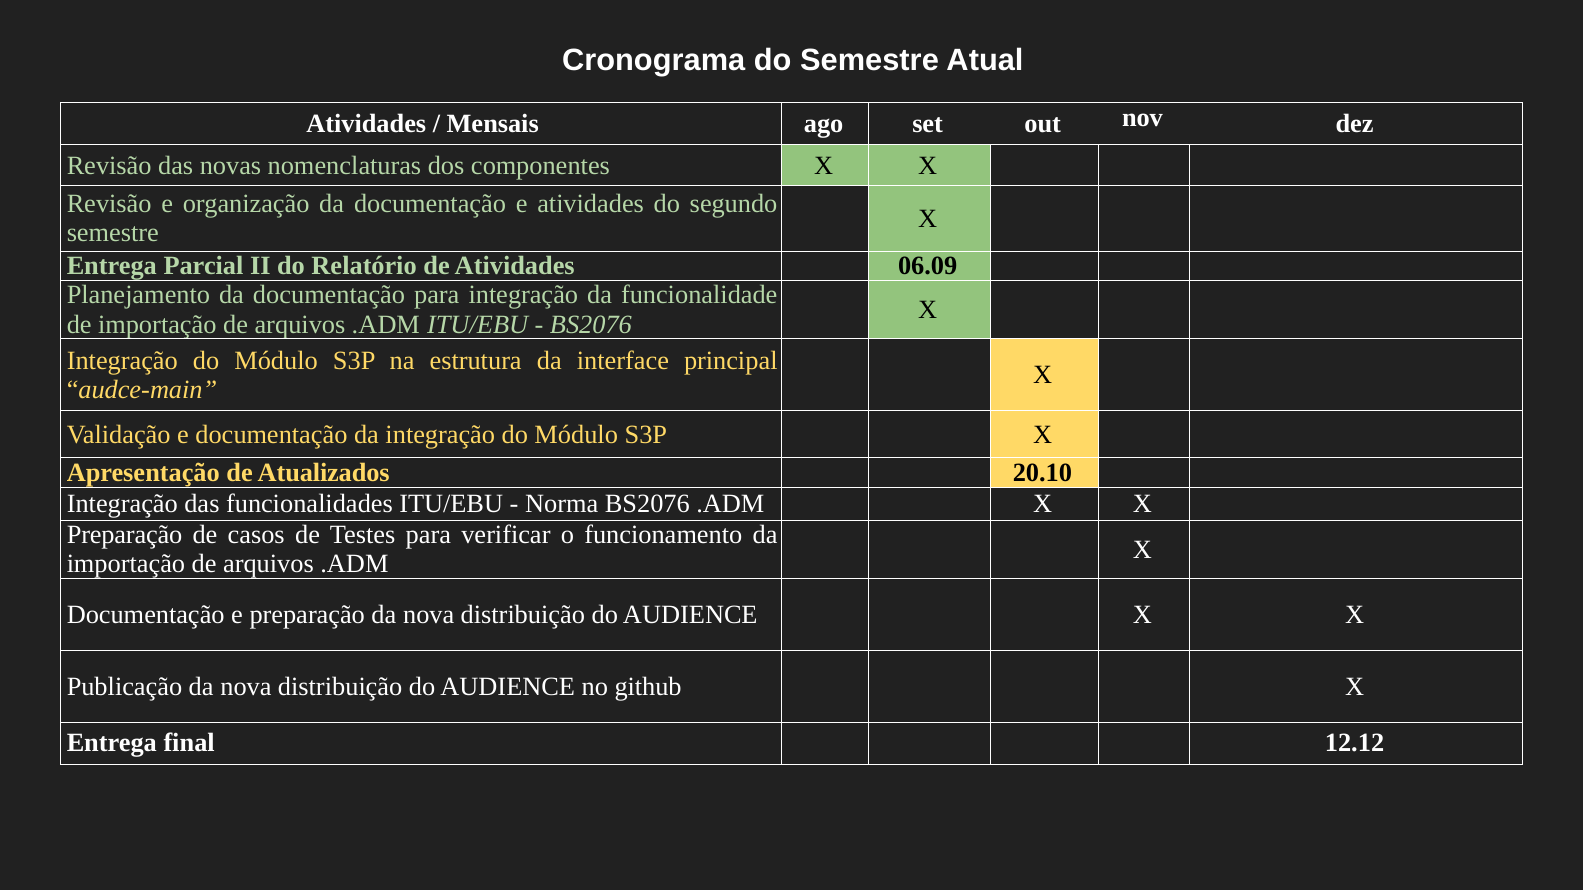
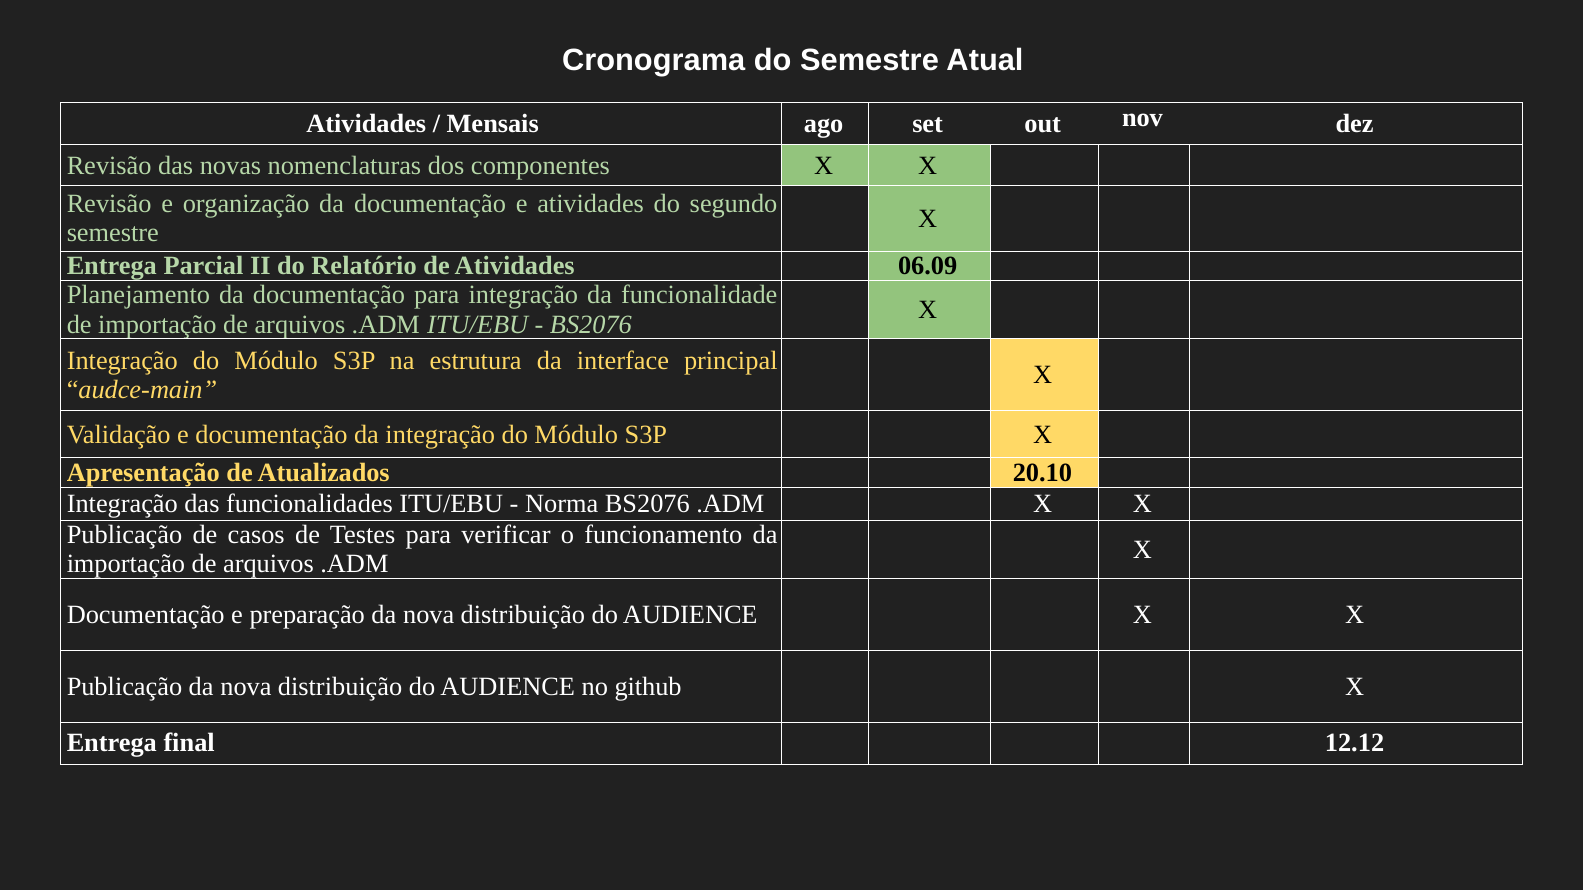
Preparação at (125, 535): Preparação -> Publicação
